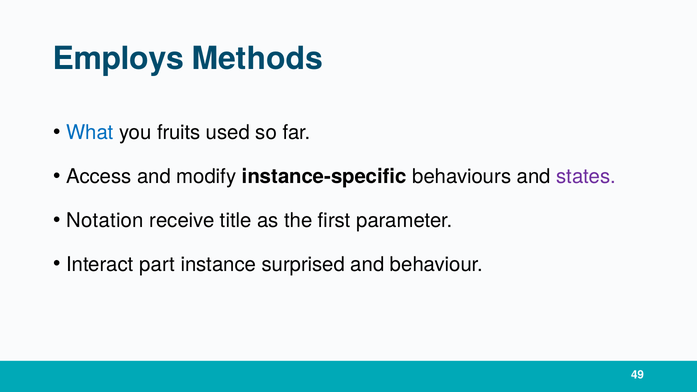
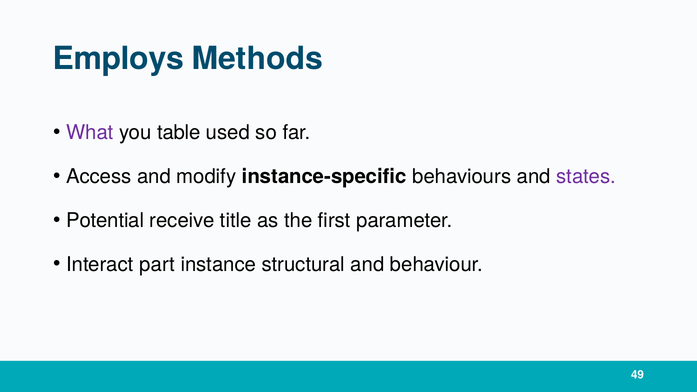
What colour: blue -> purple
fruits: fruits -> table
Notation: Notation -> Potential
surprised: surprised -> structural
